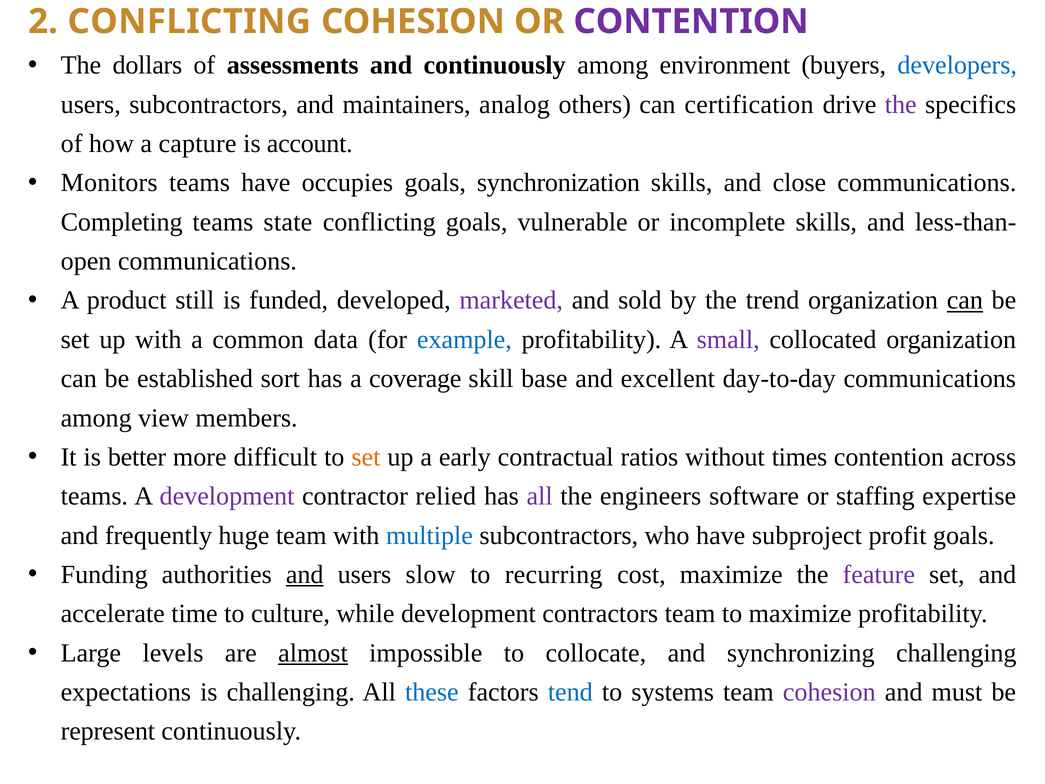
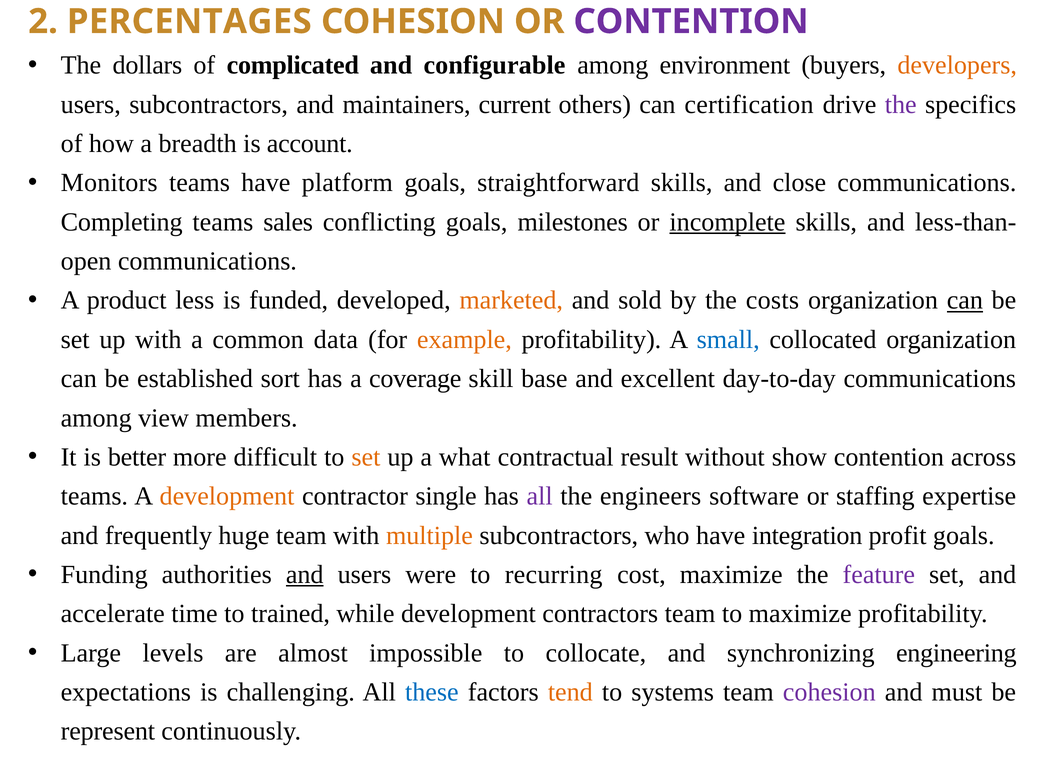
2 CONFLICTING: CONFLICTING -> PERCENTAGES
assessments: assessments -> complicated
and continuously: continuously -> configurable
developers colour: blue -> orange
analog: analog -> current
capture: capture -> breadth
occupies: occupies -> platform
synchronization: synchronization -> straightforward
state: state -> sales
vulnerable: vulnerable -> milestones
incomplete underline: none -> present
still: still -> less
marketed colour: purple -> orange
trend: trend -> costs
example colour: blue -> orange
small colour: purple -> blue
early: early -> what
ratios: ratios -> result
times: times -> show
development at (227, 496) colour: purple -> orange
relied: relied -> single
multiple colour: blue -> orange
subproject: subproject -> integration
slow: slow -> were
culture: culture -> trained
almost underline: present -> none
synchronizing challenging: challenging -> engineering
tend colour: blue -> orange
